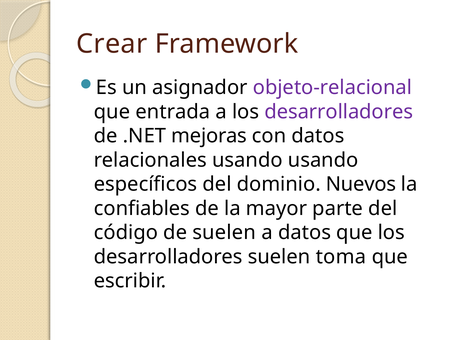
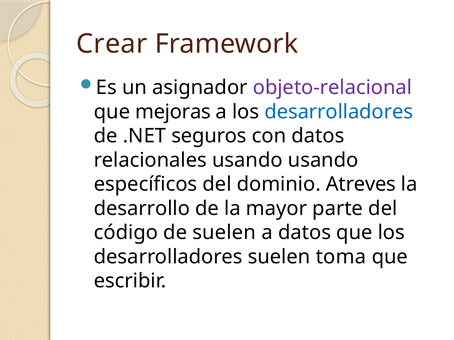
entrada: entrada -> mejoras
desarrolladores at (339, 112) colour: purple -> blue
mejoras: mejoras -> seguros
Nuevos: Nuevos -> Atreves
confiables: confiables -> desarrollo
